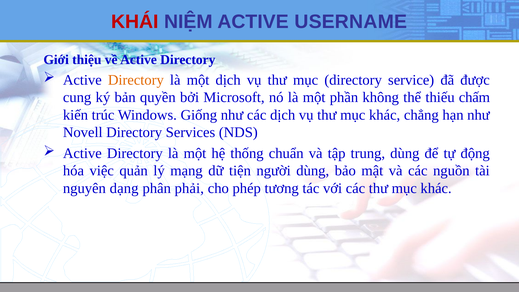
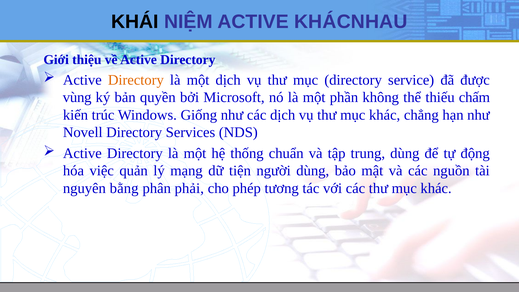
KHÁI colour: red -> black
USERNAME: USERNAME -> KHÁCNHAU
cung: cung -> vùng
dạng: dạng -> bằng
